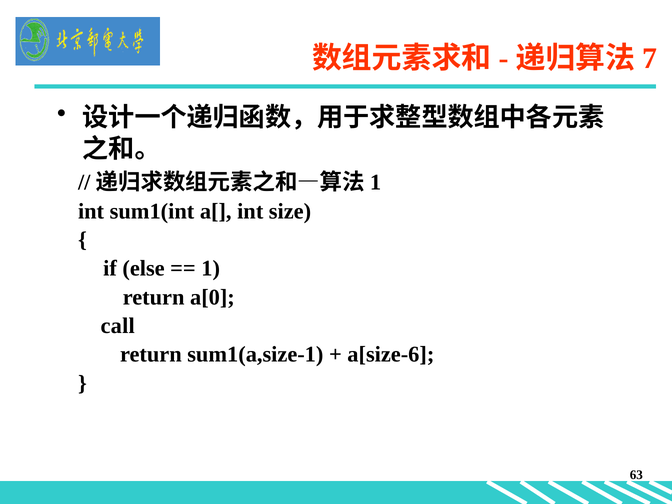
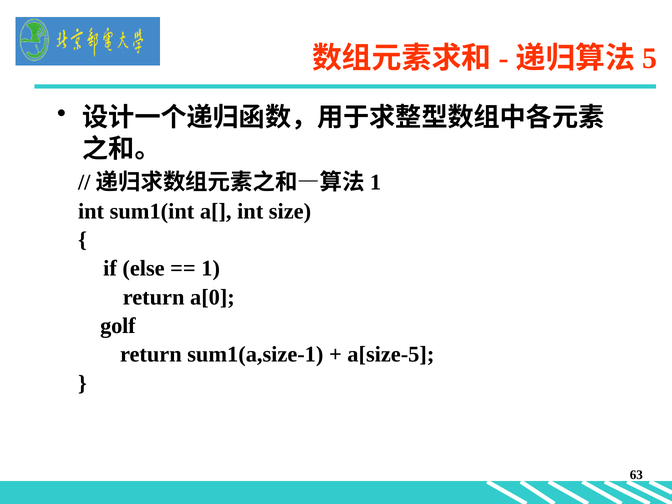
7: 7 -> 5
call: call -> golf
a[size-6: a[size-6 -> a[size-5
